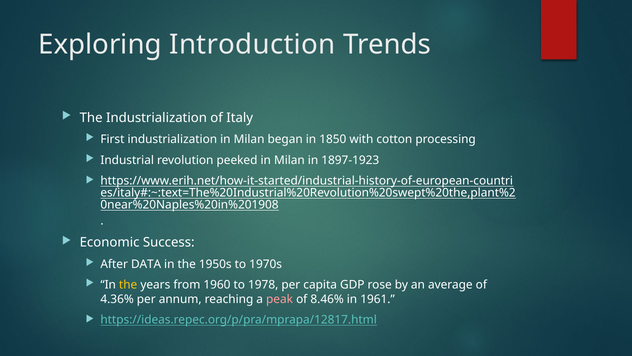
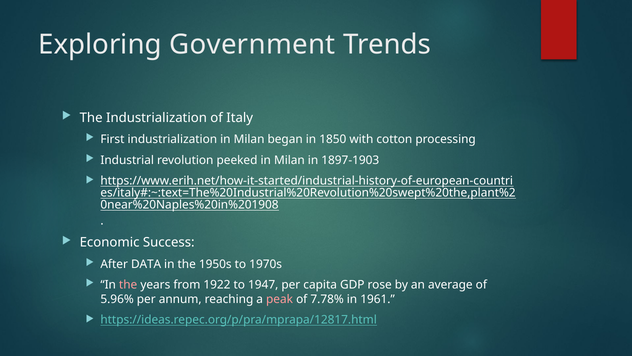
Introduction: Introduction -> Government
1897-1923: 1897-1923 -> 1897-1903
the at (128, 285) colour: yellow -> pink
1960: 1960 -> 1922
1978: 1978 -> 1947
4.36%: 4.36% -> 5.96%
8.46%: 8.46% -> 7.78%
